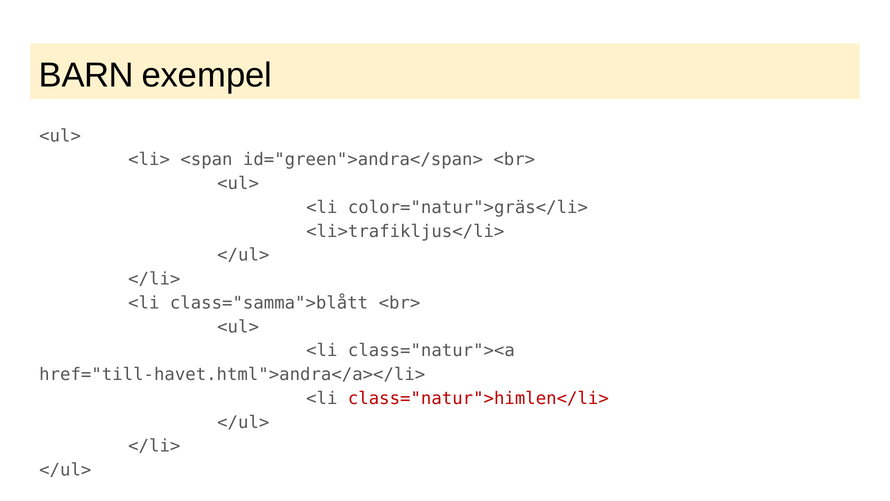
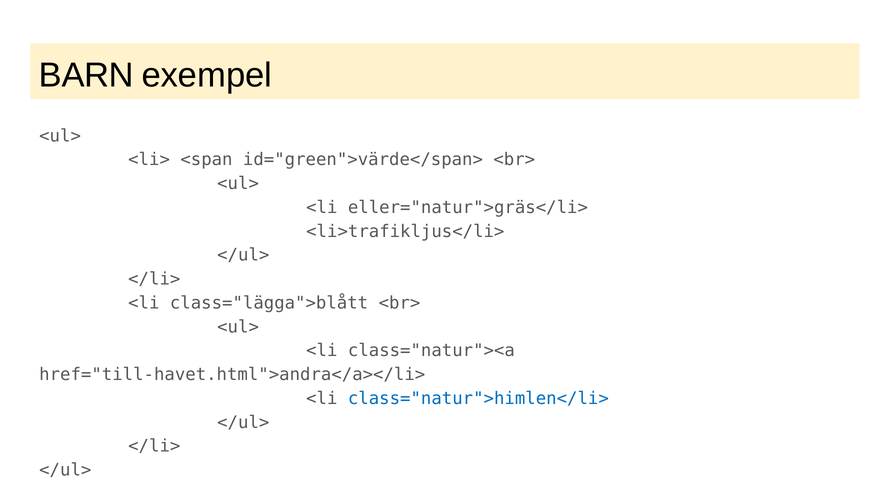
id="green">andra</span>: id="green">andra</span> -> id="green">värde</span>
color="natur">gräs</li>: color="natur">gräs</li> -> eller="natur">gräs</li>
class="samma">blått: class="samma">blått -> class="lägga">blått
class="natur">himlen</li> colour: red -> blue
